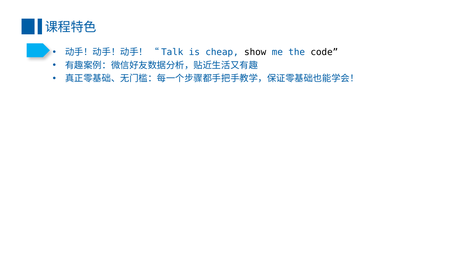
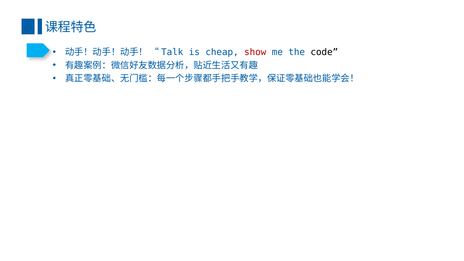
show colour: black -> red
